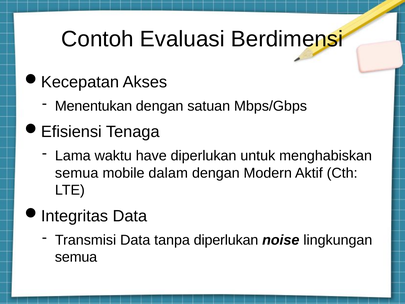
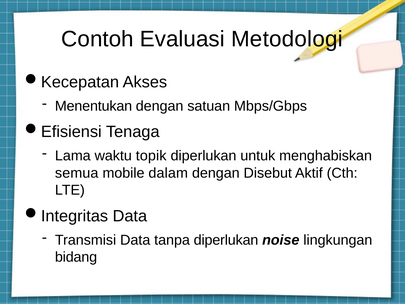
Berdimensi: Berdimensi -> Metodologi
have: have -> topik
Modern: Modern -> Disebut
semua at (76, 257): semua -> bidang
